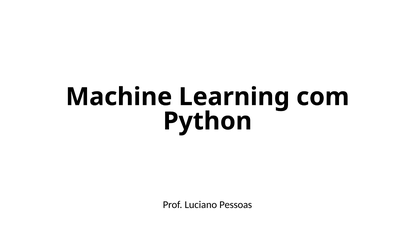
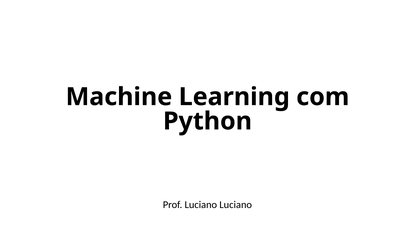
Luciano Pessoas: Pessoas -> Luciano
